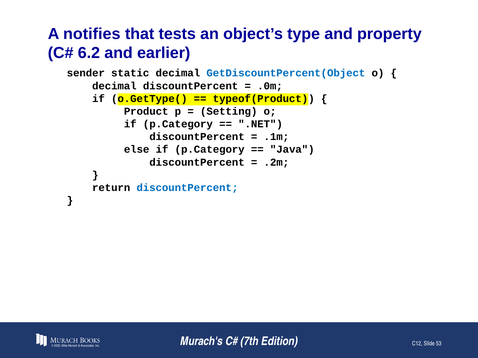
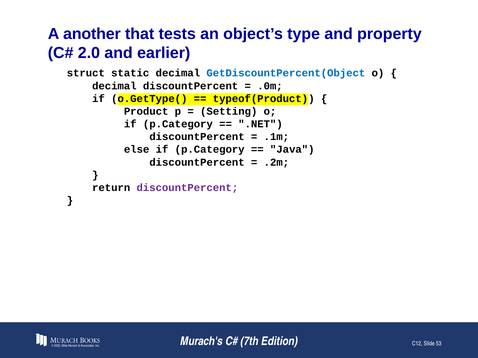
notifies: notifies -> another
6.2: 6.2 -> 2.0
sender: sender -> struct
discountPercent at (187, 188) colour: blue -> purple
